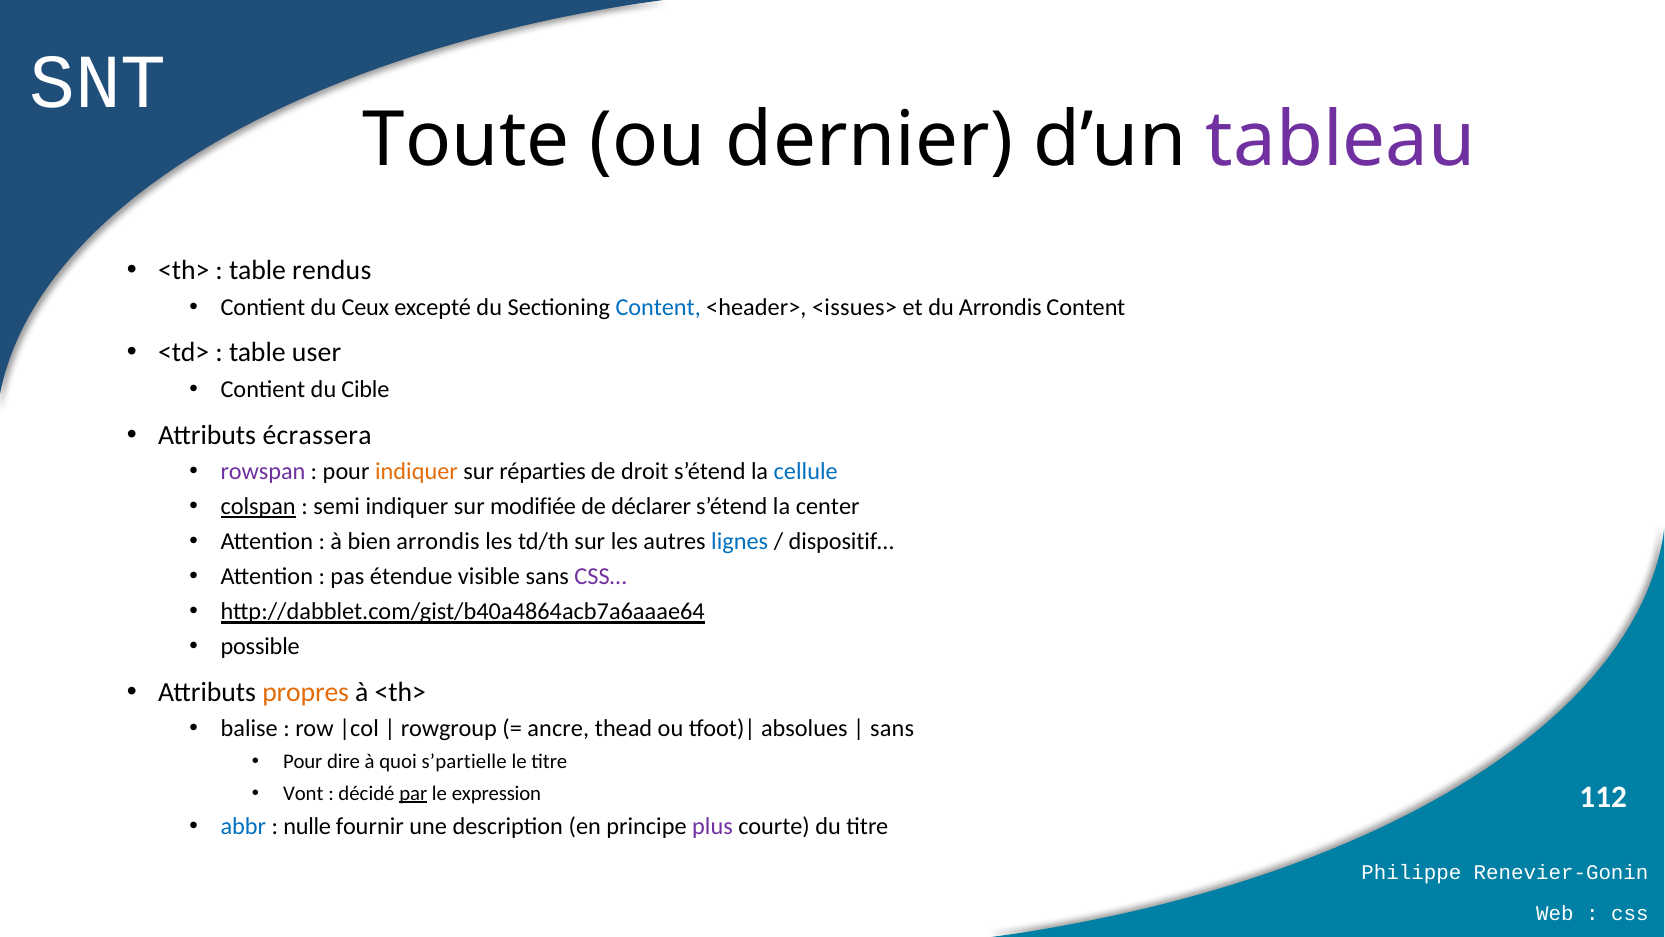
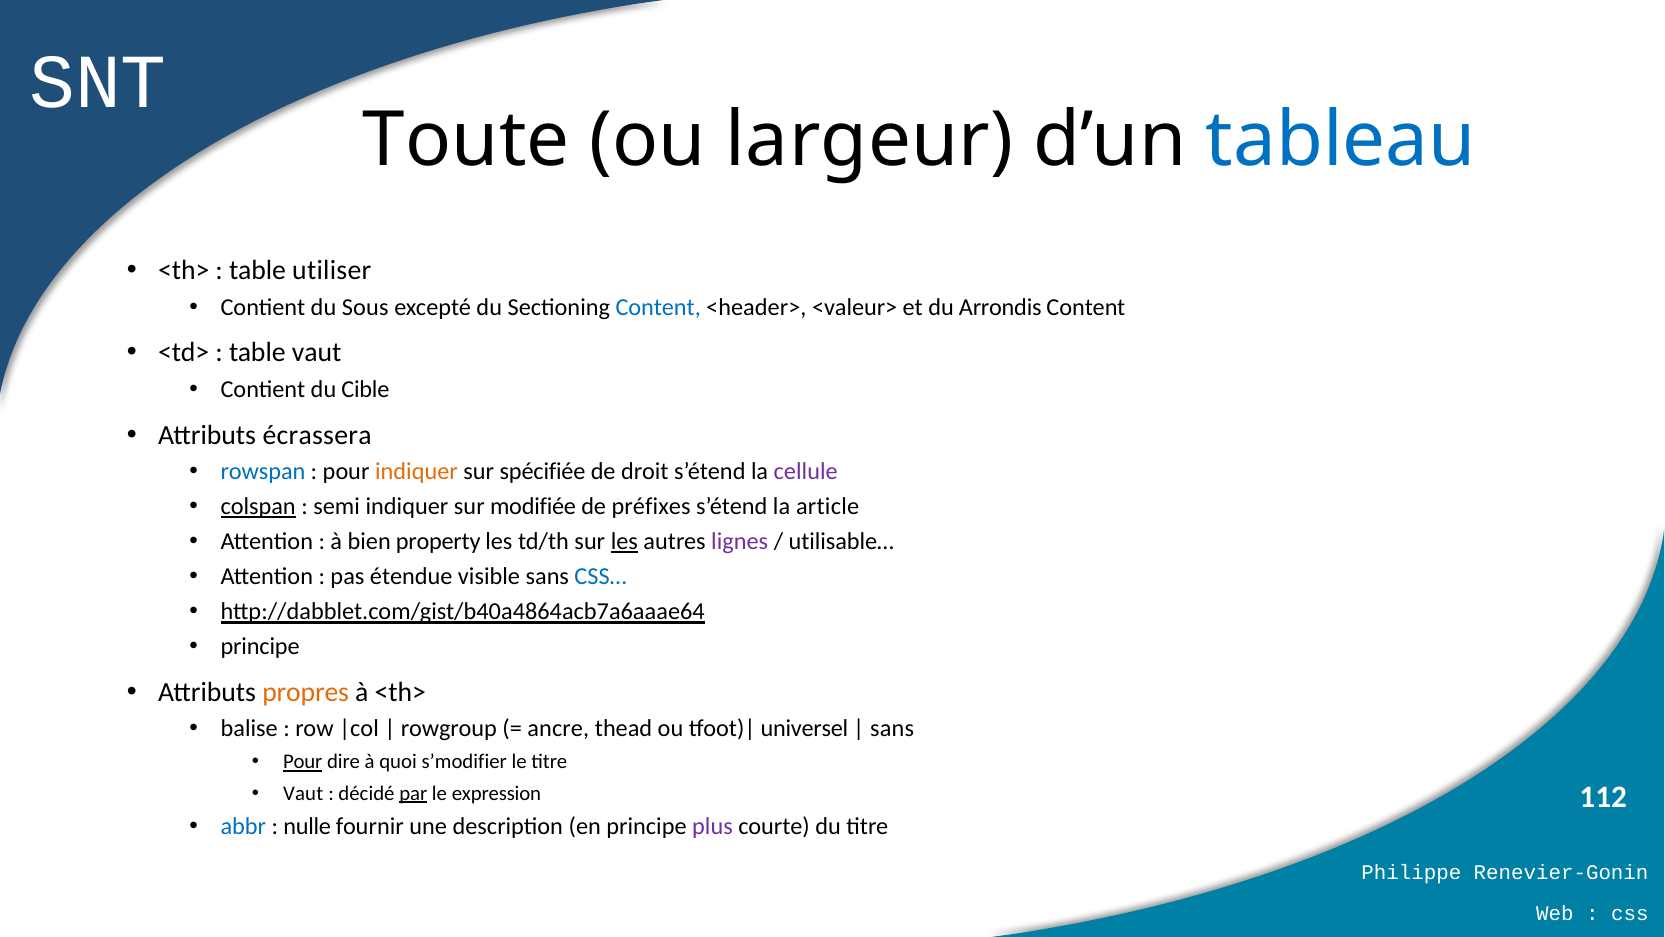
dernier: dernier -> largeur
tableau colour: purple -> blue
rendus: rendus -> utiliser
Ceux: Ceux -> Sous
<issues>: <issues> -> <valeur>
table user: user -> vaut
rowspan colour: purple -> blue
réparties: réparties -> spécifiée
cellule colour: blue -> purple
déclarer: déclarer -> préfixes
center: center -> article
bien arrondis: arrondis -> property
les at (624, 541) underline: none -> present
lignes colour: blue -> purple
dispositif…: dispositif… -> utilisable…
CSS… colour: purple -> blue
possible at (260, 646): possible -> principe
absolues: absolues -> universel
Pour at (303, 762) underline: none -> present
s’partielle: s’partielle -> s’modifier
Vont at (303, 793): Vont -> Vaut
